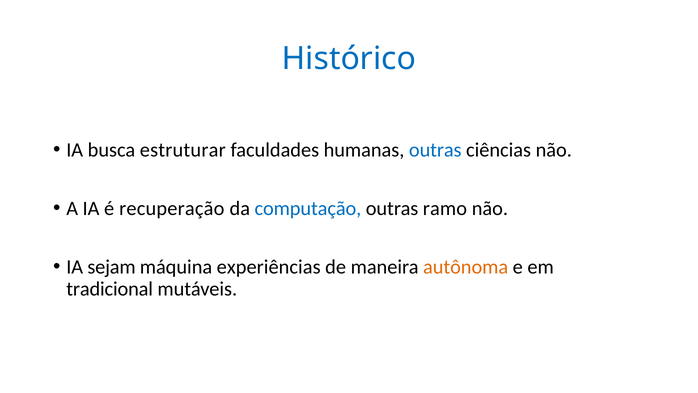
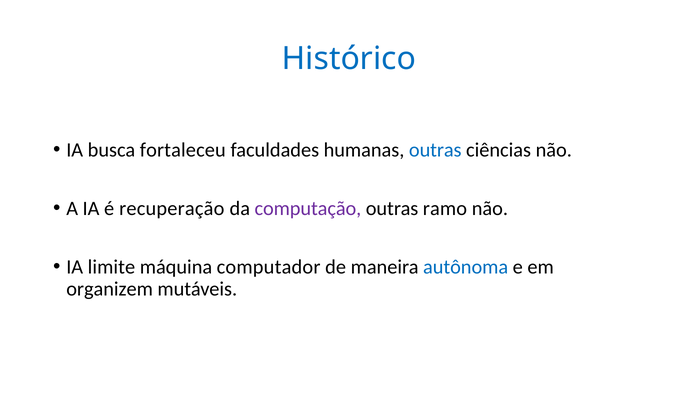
estruturar: estruturar -> fortaleceu
computação colour: blue -> purple
sejam: sejam -> limite
experiências: experiências -> computador
autônoma colour: orange -> blue
tradicional: tradicional -> organizem
